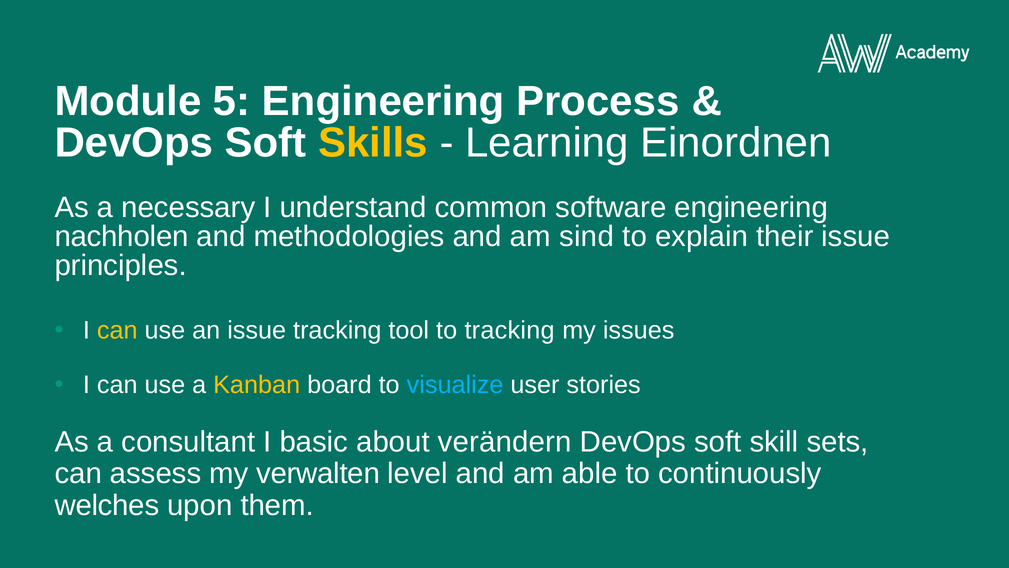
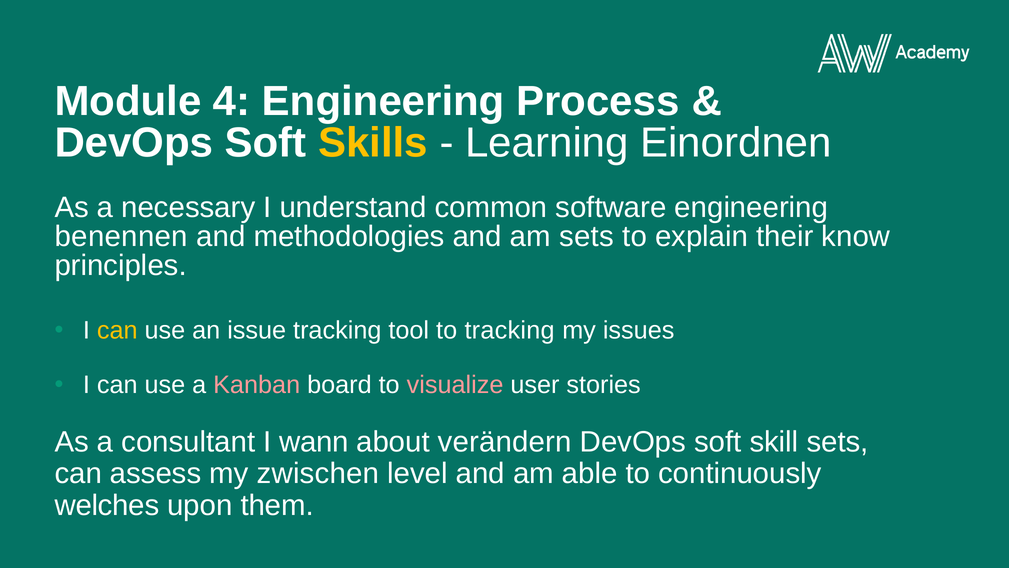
5: 5 -> 4
nachholen: nachholen -> benennen
am sind: sind -> sets
their issue: issue -> know
Kanban colour: yellow -> pink
visualize colour: light blue -> pink
basic: basic -> wann
verwalten: verwalten -> zwischen
